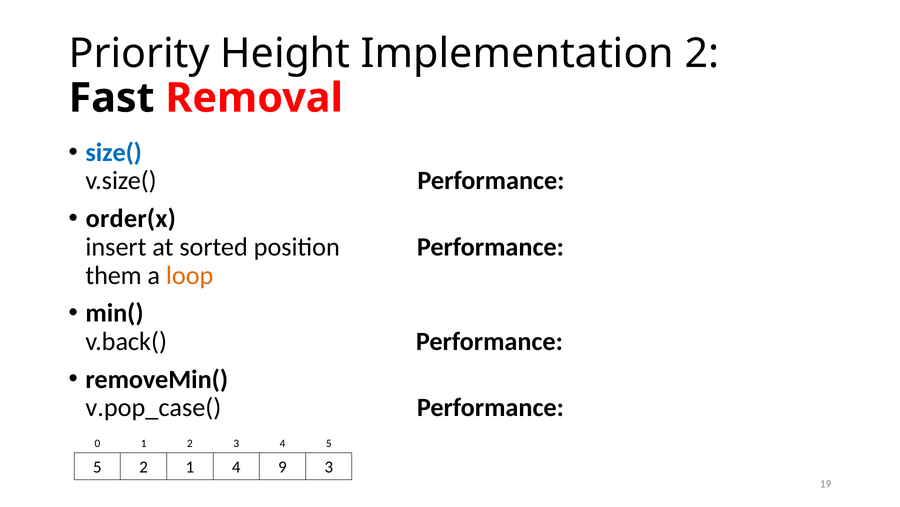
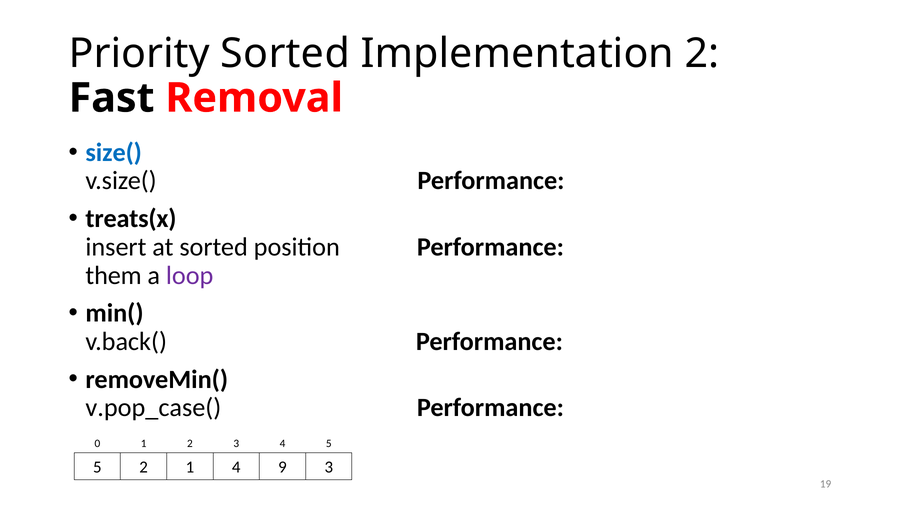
Priority Height: Height -> Sorted
order(x: order(x -> treats(x
loop colour: orange -> purple
